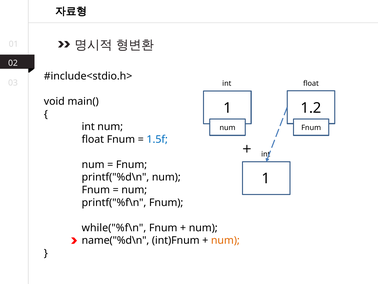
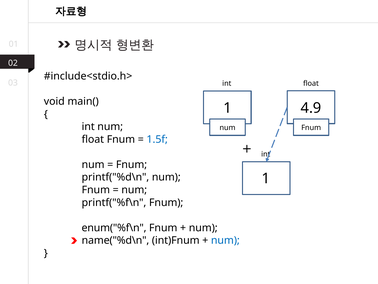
1.2: 1.2 -> 4.9
while("%f\n: while("%f\n -> enum("%f\n
num at (225, 240) colour: orange -> blue
